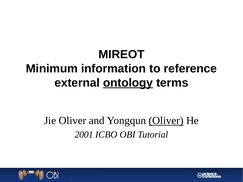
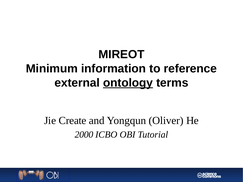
Jie Oliver: Oliver -> Create
Oliver at (166, 121) underline: present -> none
2001: 2001 -> 2000
